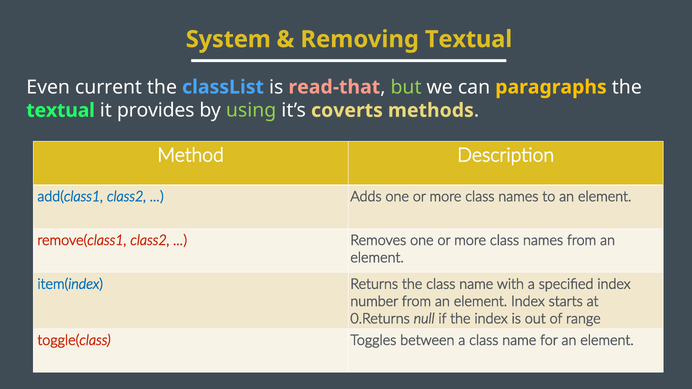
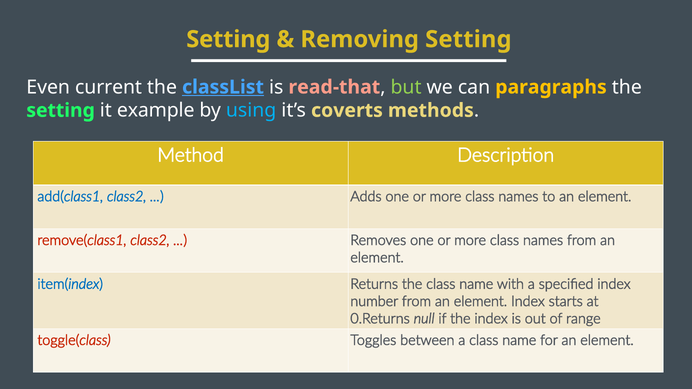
System at (228, 39): System -> Setting
Removing Textual: Textual -> Setting
classList underline: none -> present
textual at (61, 111): textual -> setting
provides: provides -> example
using colour: light green -> light blue
